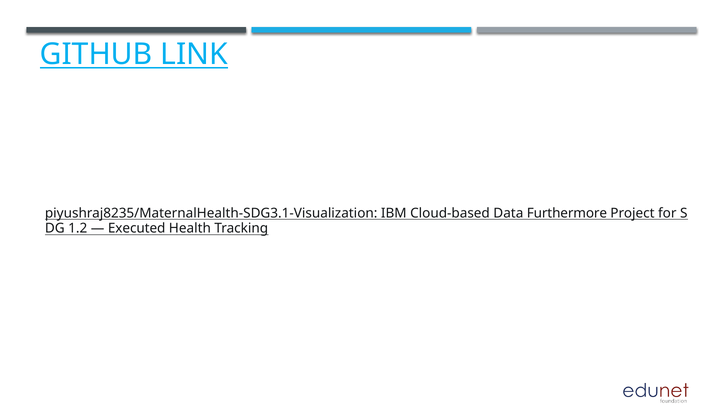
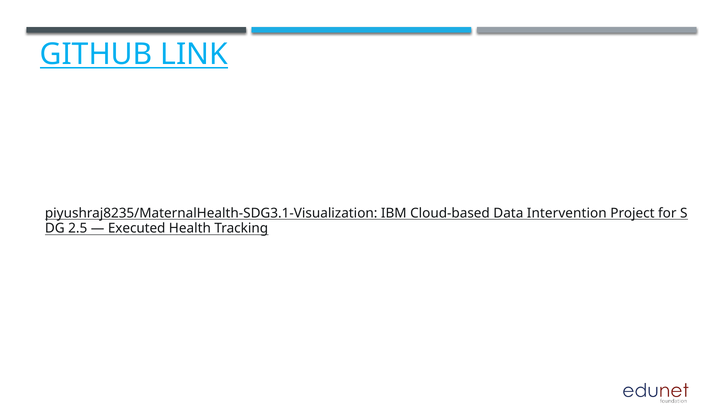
Furthermore: Furthermore -> Intervention
1.2: 1.2 -> 2.5
